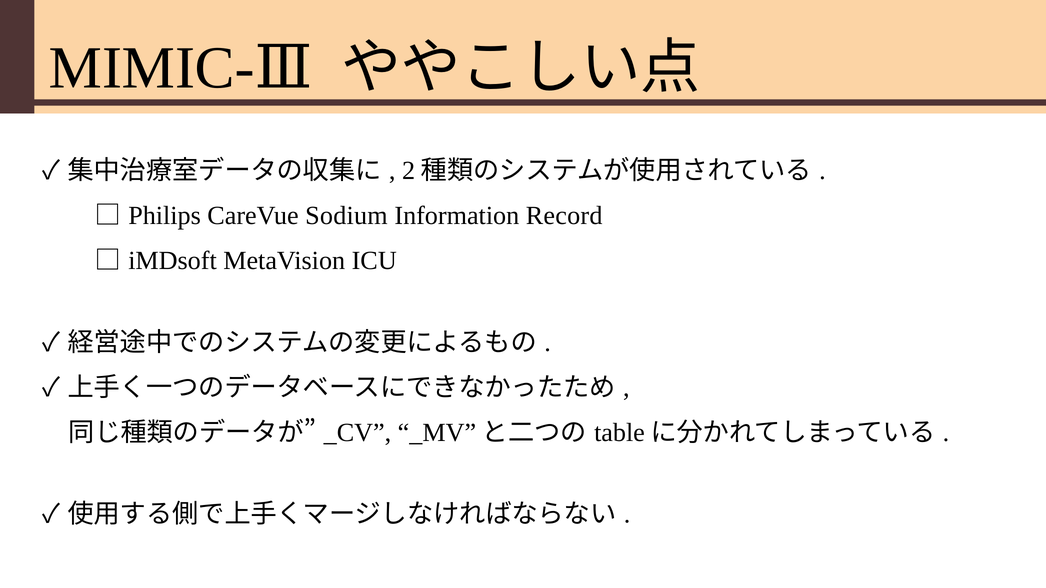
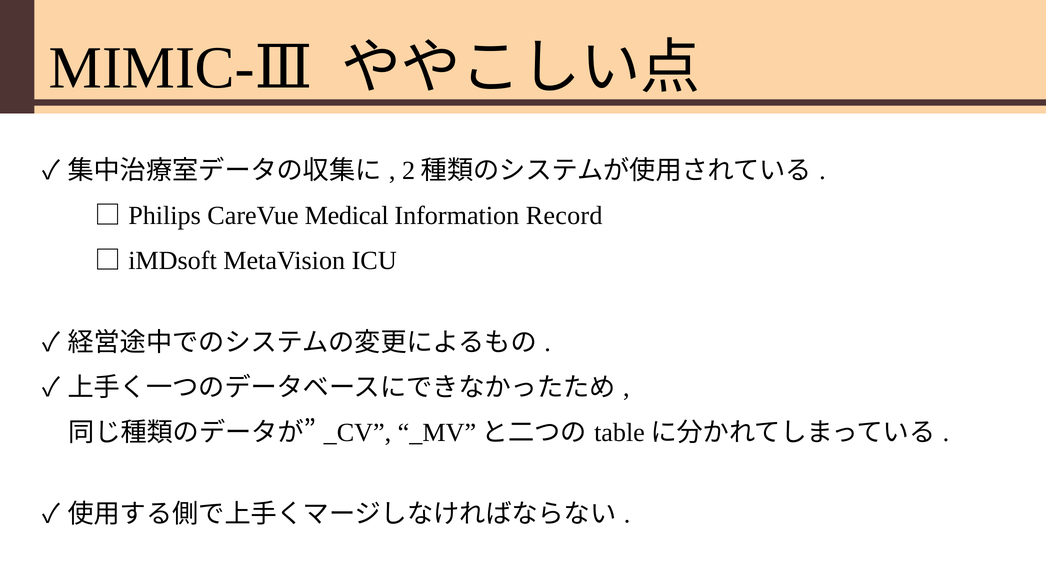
Sodium: Sodium -> Medical
